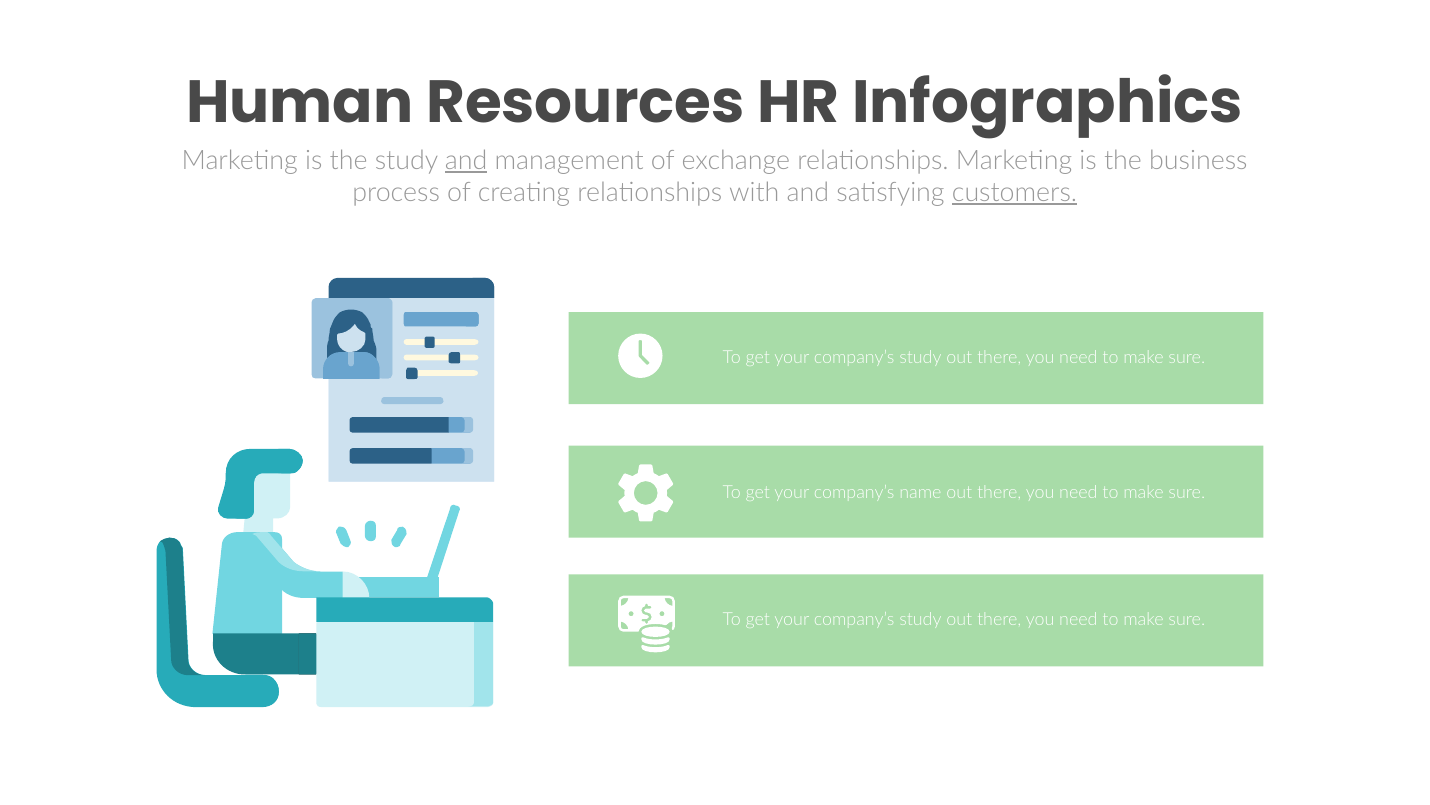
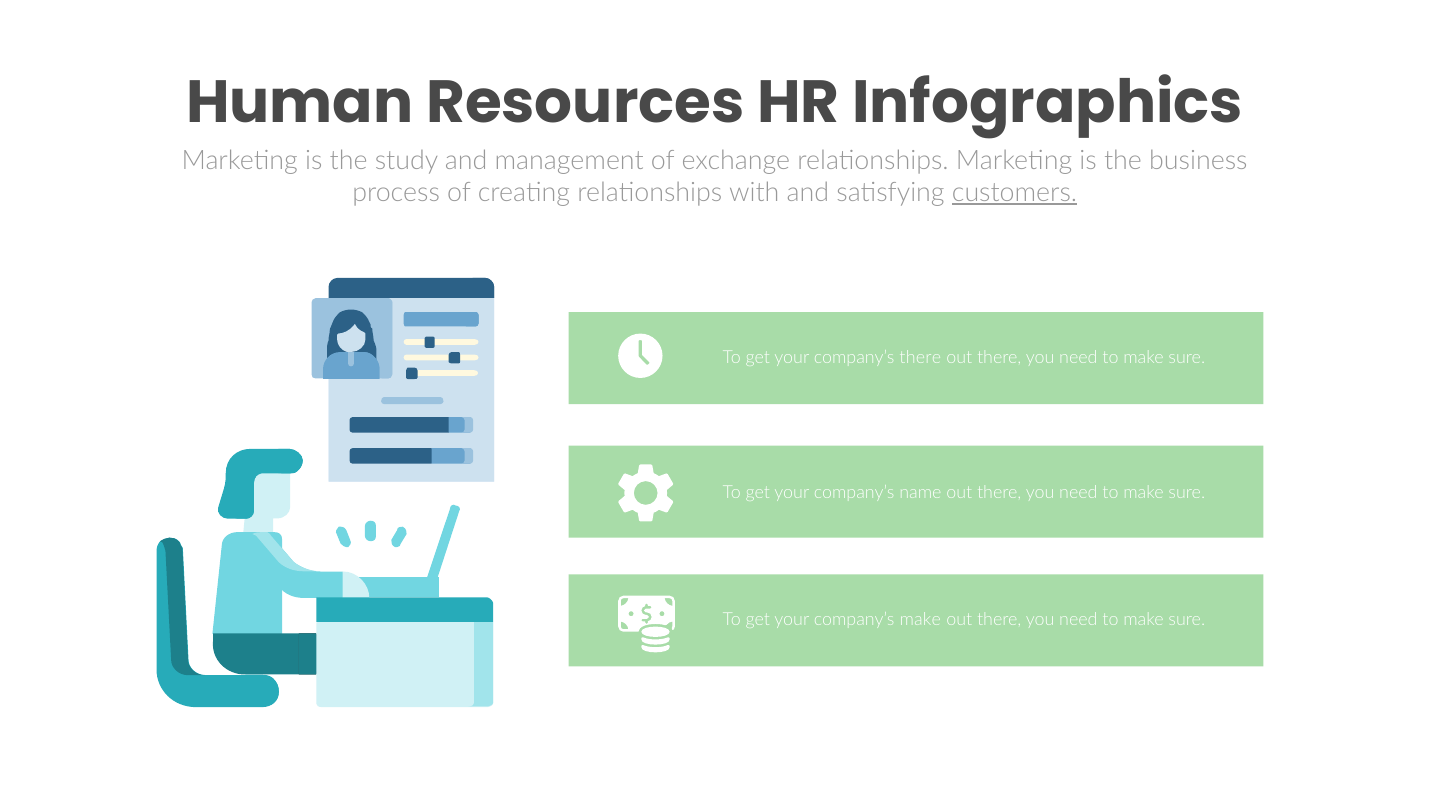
and at (466, 160) underline: present -> none
study at (920, 358): study -> there
study at (920, 619): study -> make
